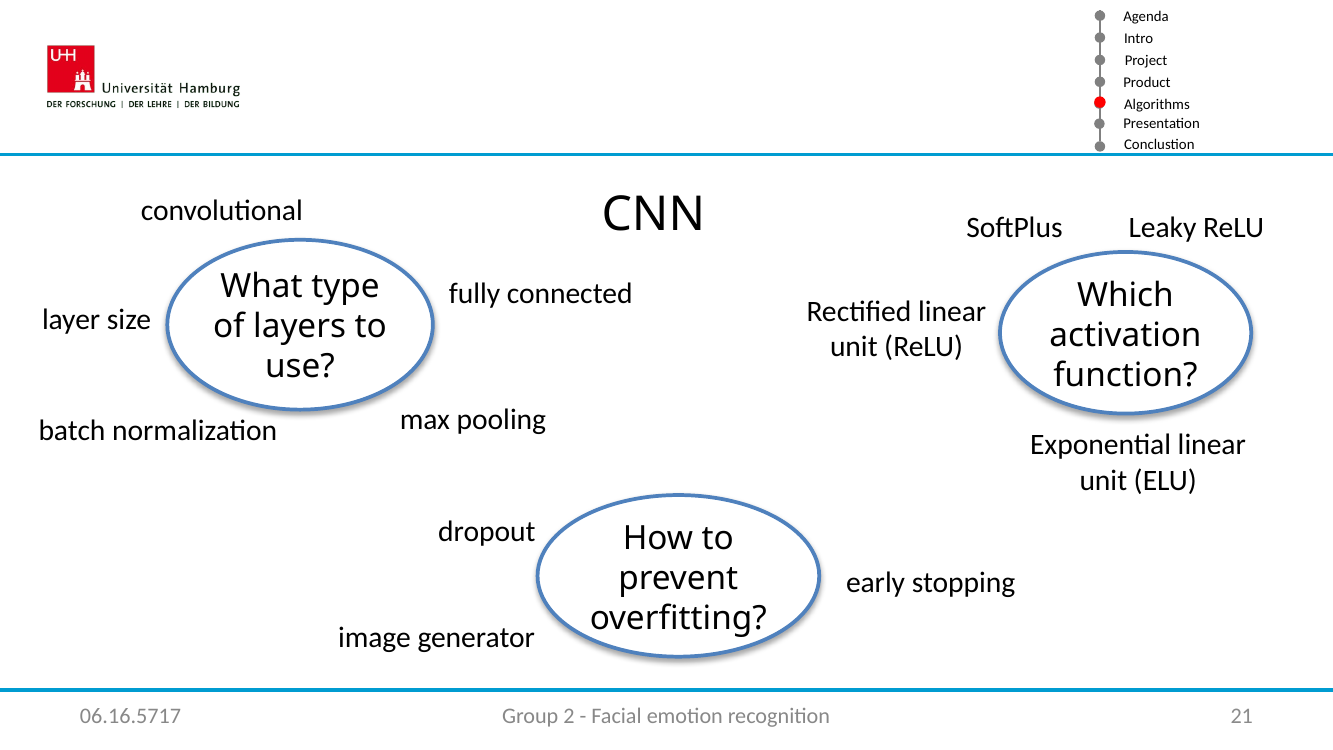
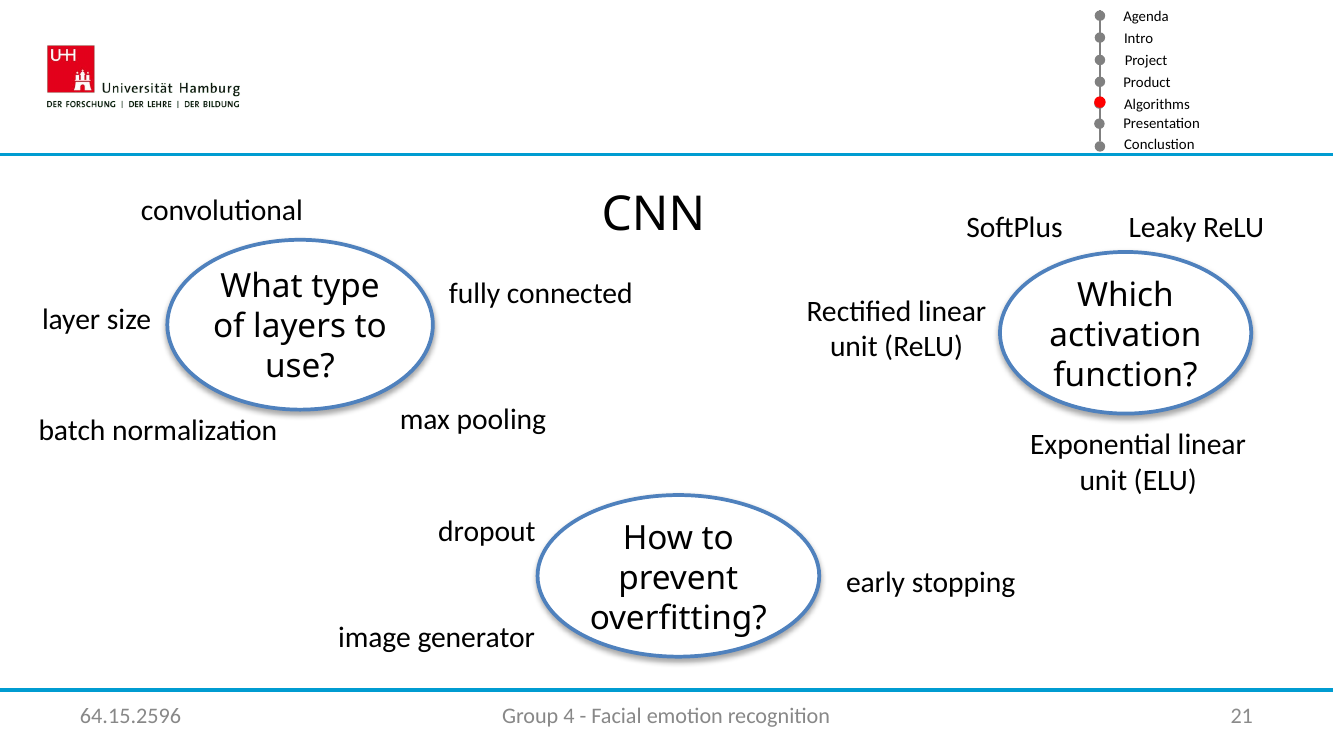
06.16.5717: 06.16.5717 -> 64.15.2596
2: 2 -> 4
